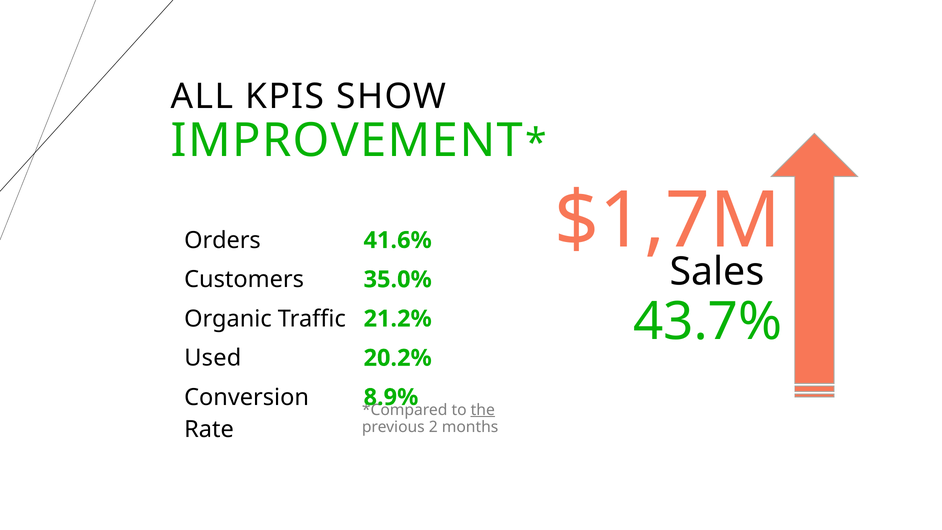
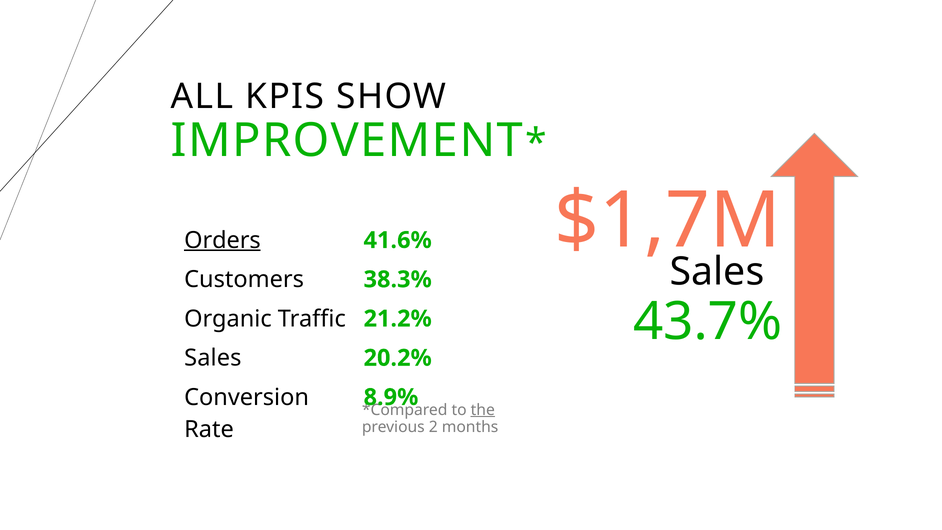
Orders underline: none -> present
35.0%: 35.0% -> 38.3%
Used at (213, 358): Used -> Sales
